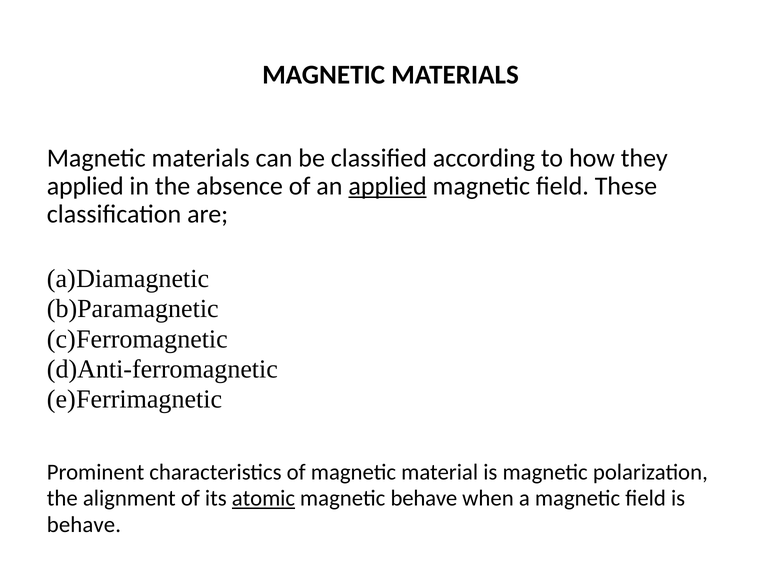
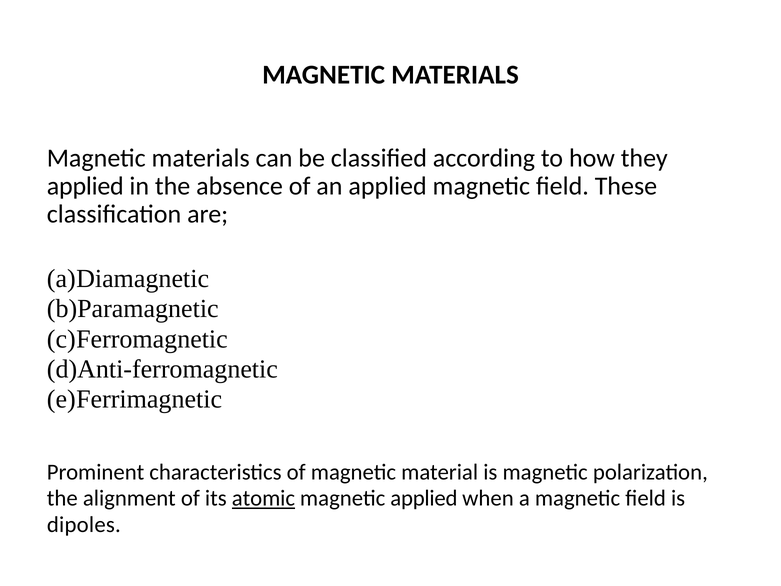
applied at (388, 186) underline: present -> none
magnetic behave: behave -> applied
behave at (84, 524): behave -> dipoles
